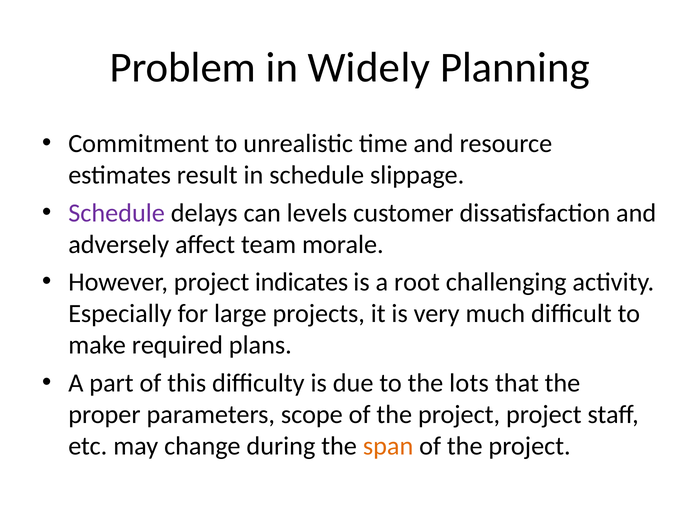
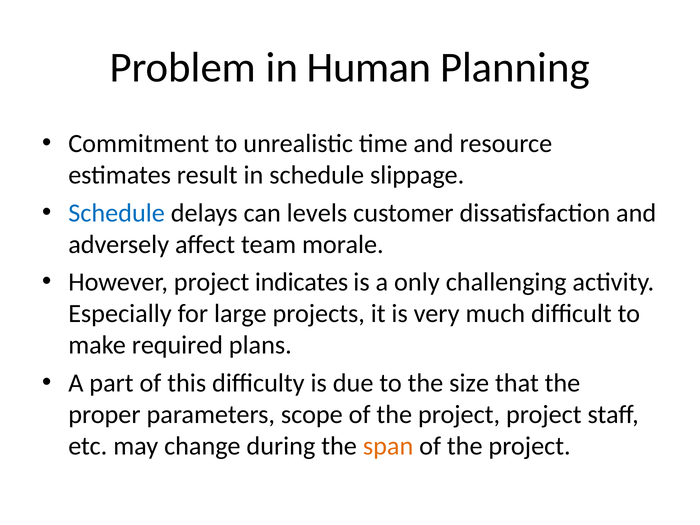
Widely: Widely -> Human
Schedule at (117, 213) colour: purple -> blue
root: root -> only
lots: lots -> size
